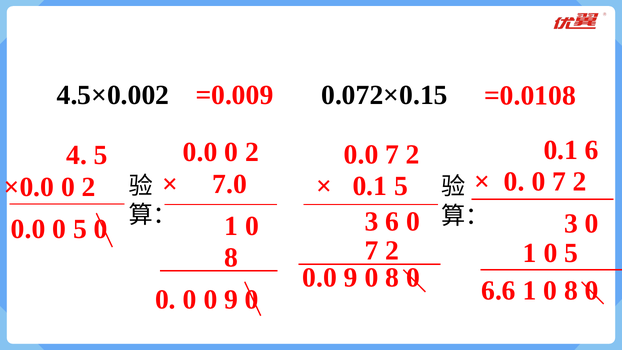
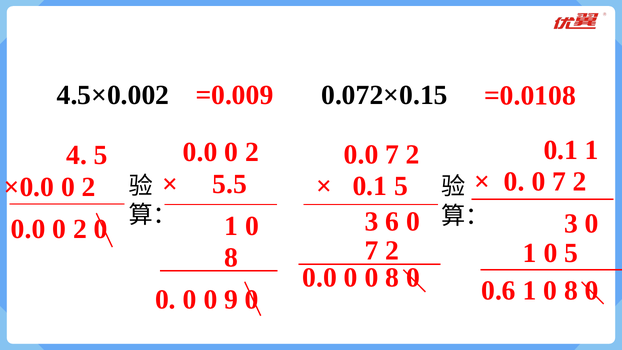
0.1 6: 6 -> 1
7.0: 7.0 -> 5.5
5 at (80, 229): 5 -> 2
9 at (351, 278): 9 -> 0
6.6: 6.6 -> 0.6
